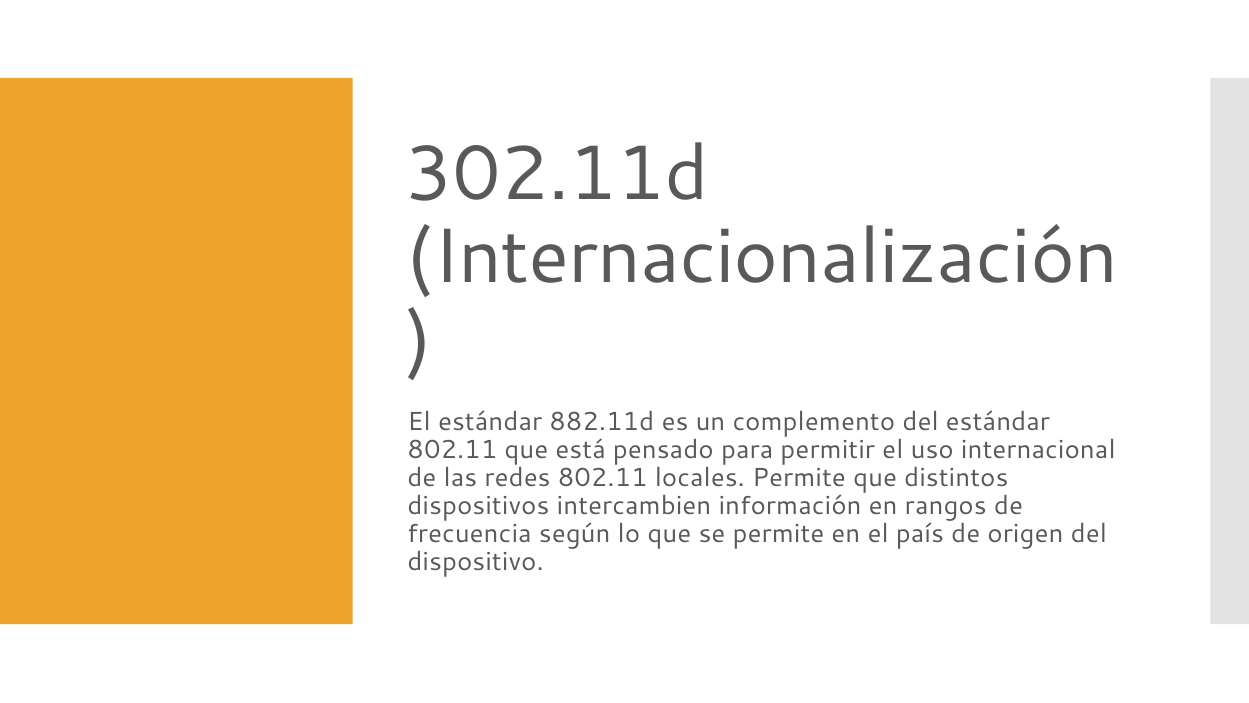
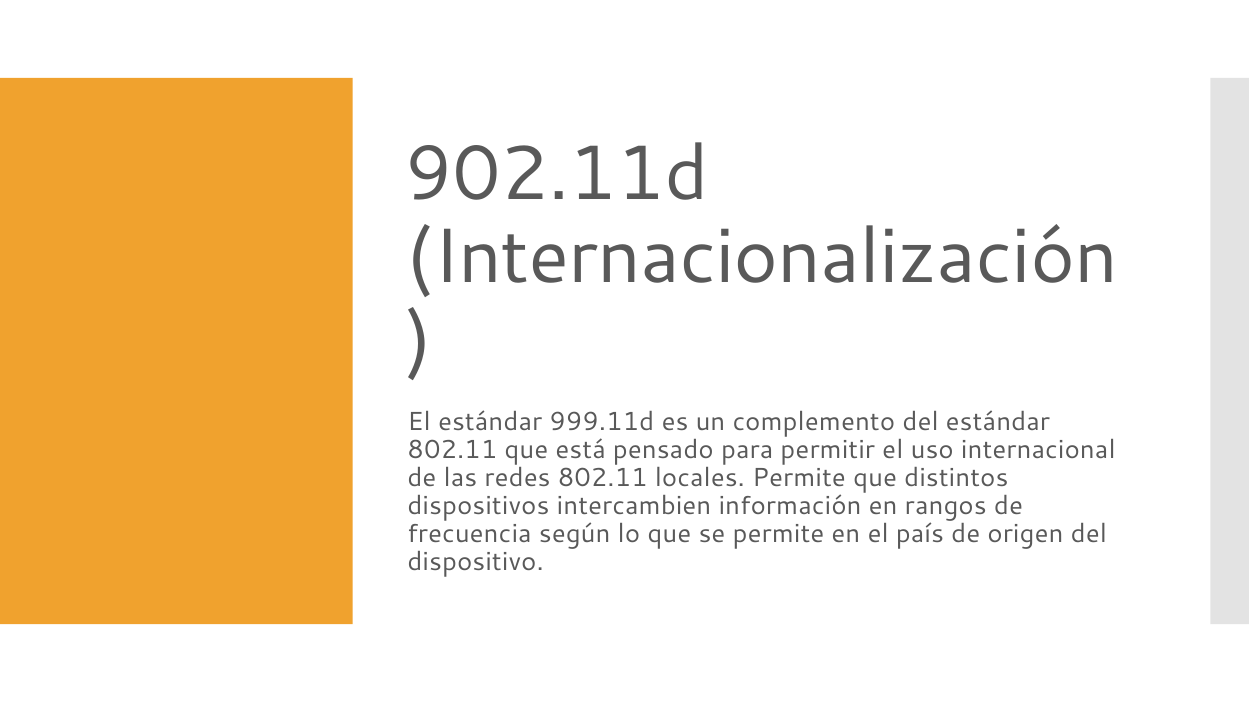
302.11d: 302.11d -> 902.11d
882.11d: 882.11d -> 999.11d
